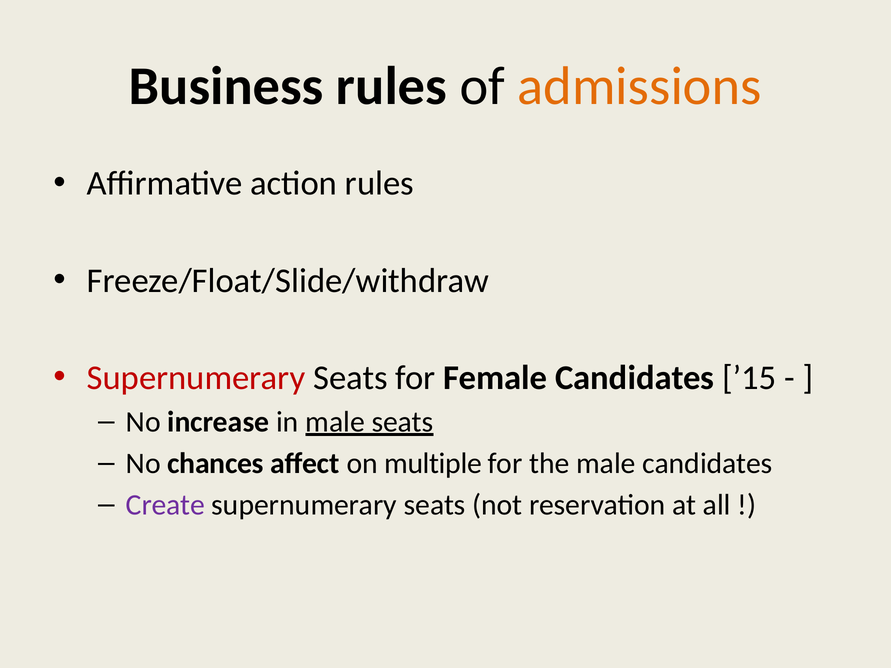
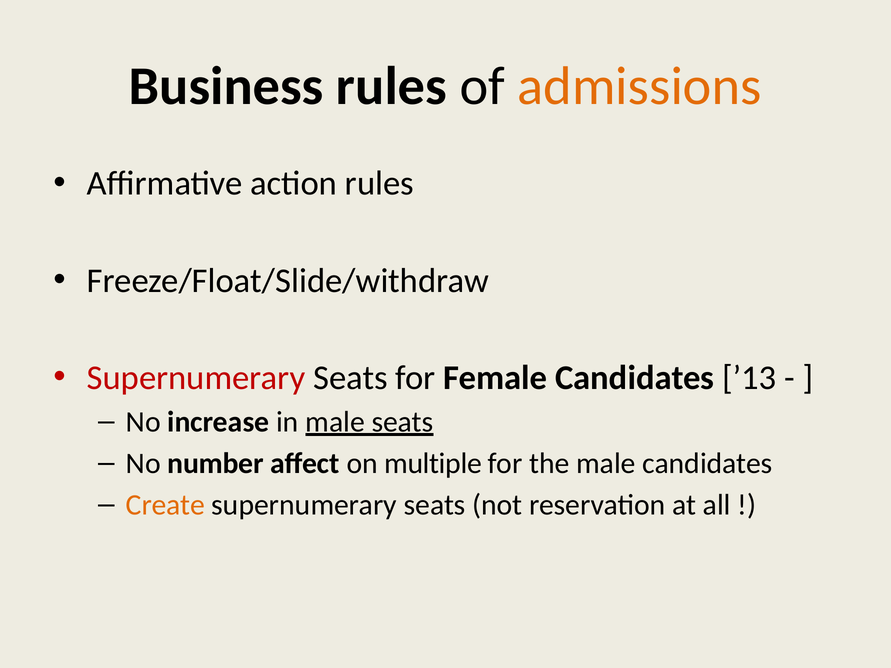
’15: ’15 -> ’13
chances: chances -> number
Create colour: purple -> orange
